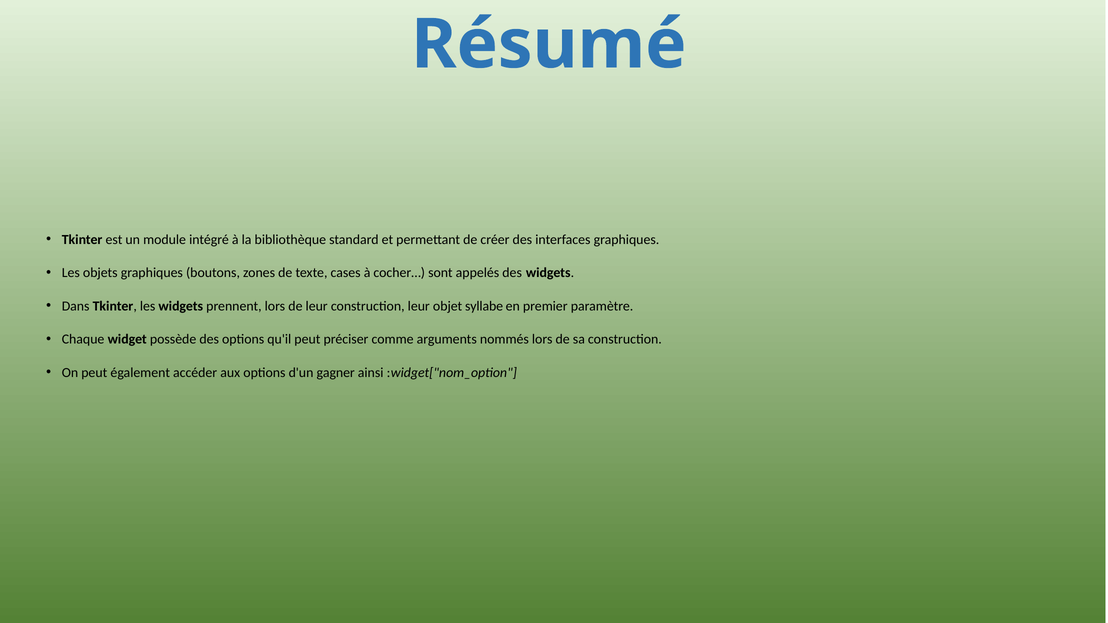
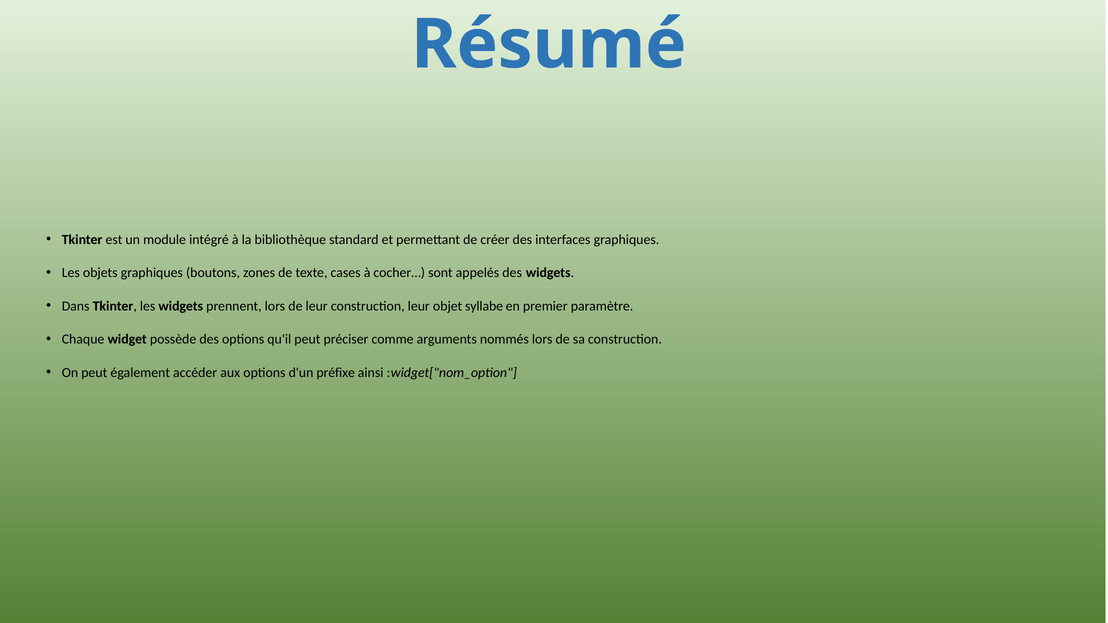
gagner: gagner -> préfixe
